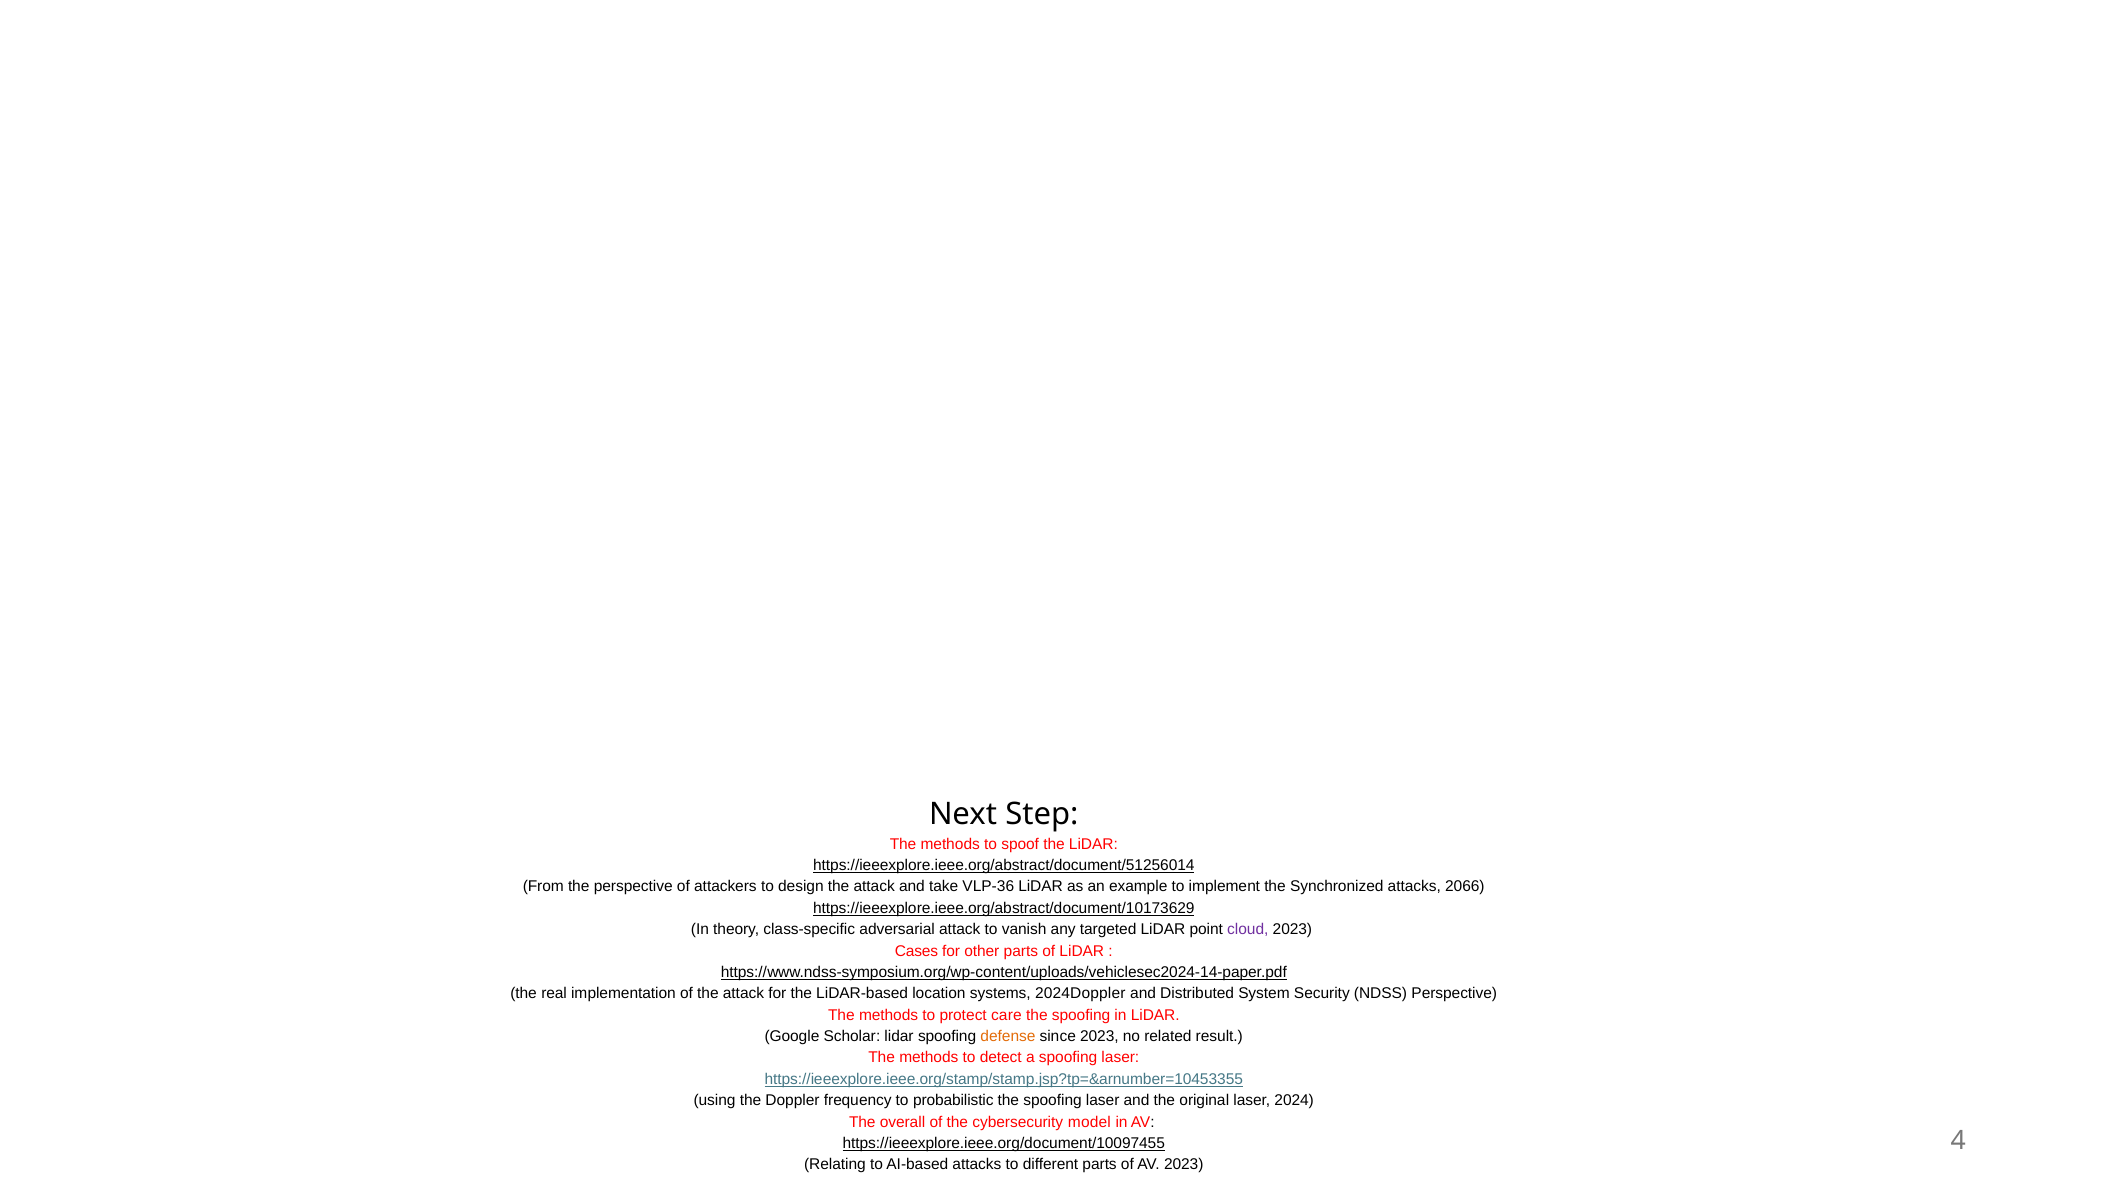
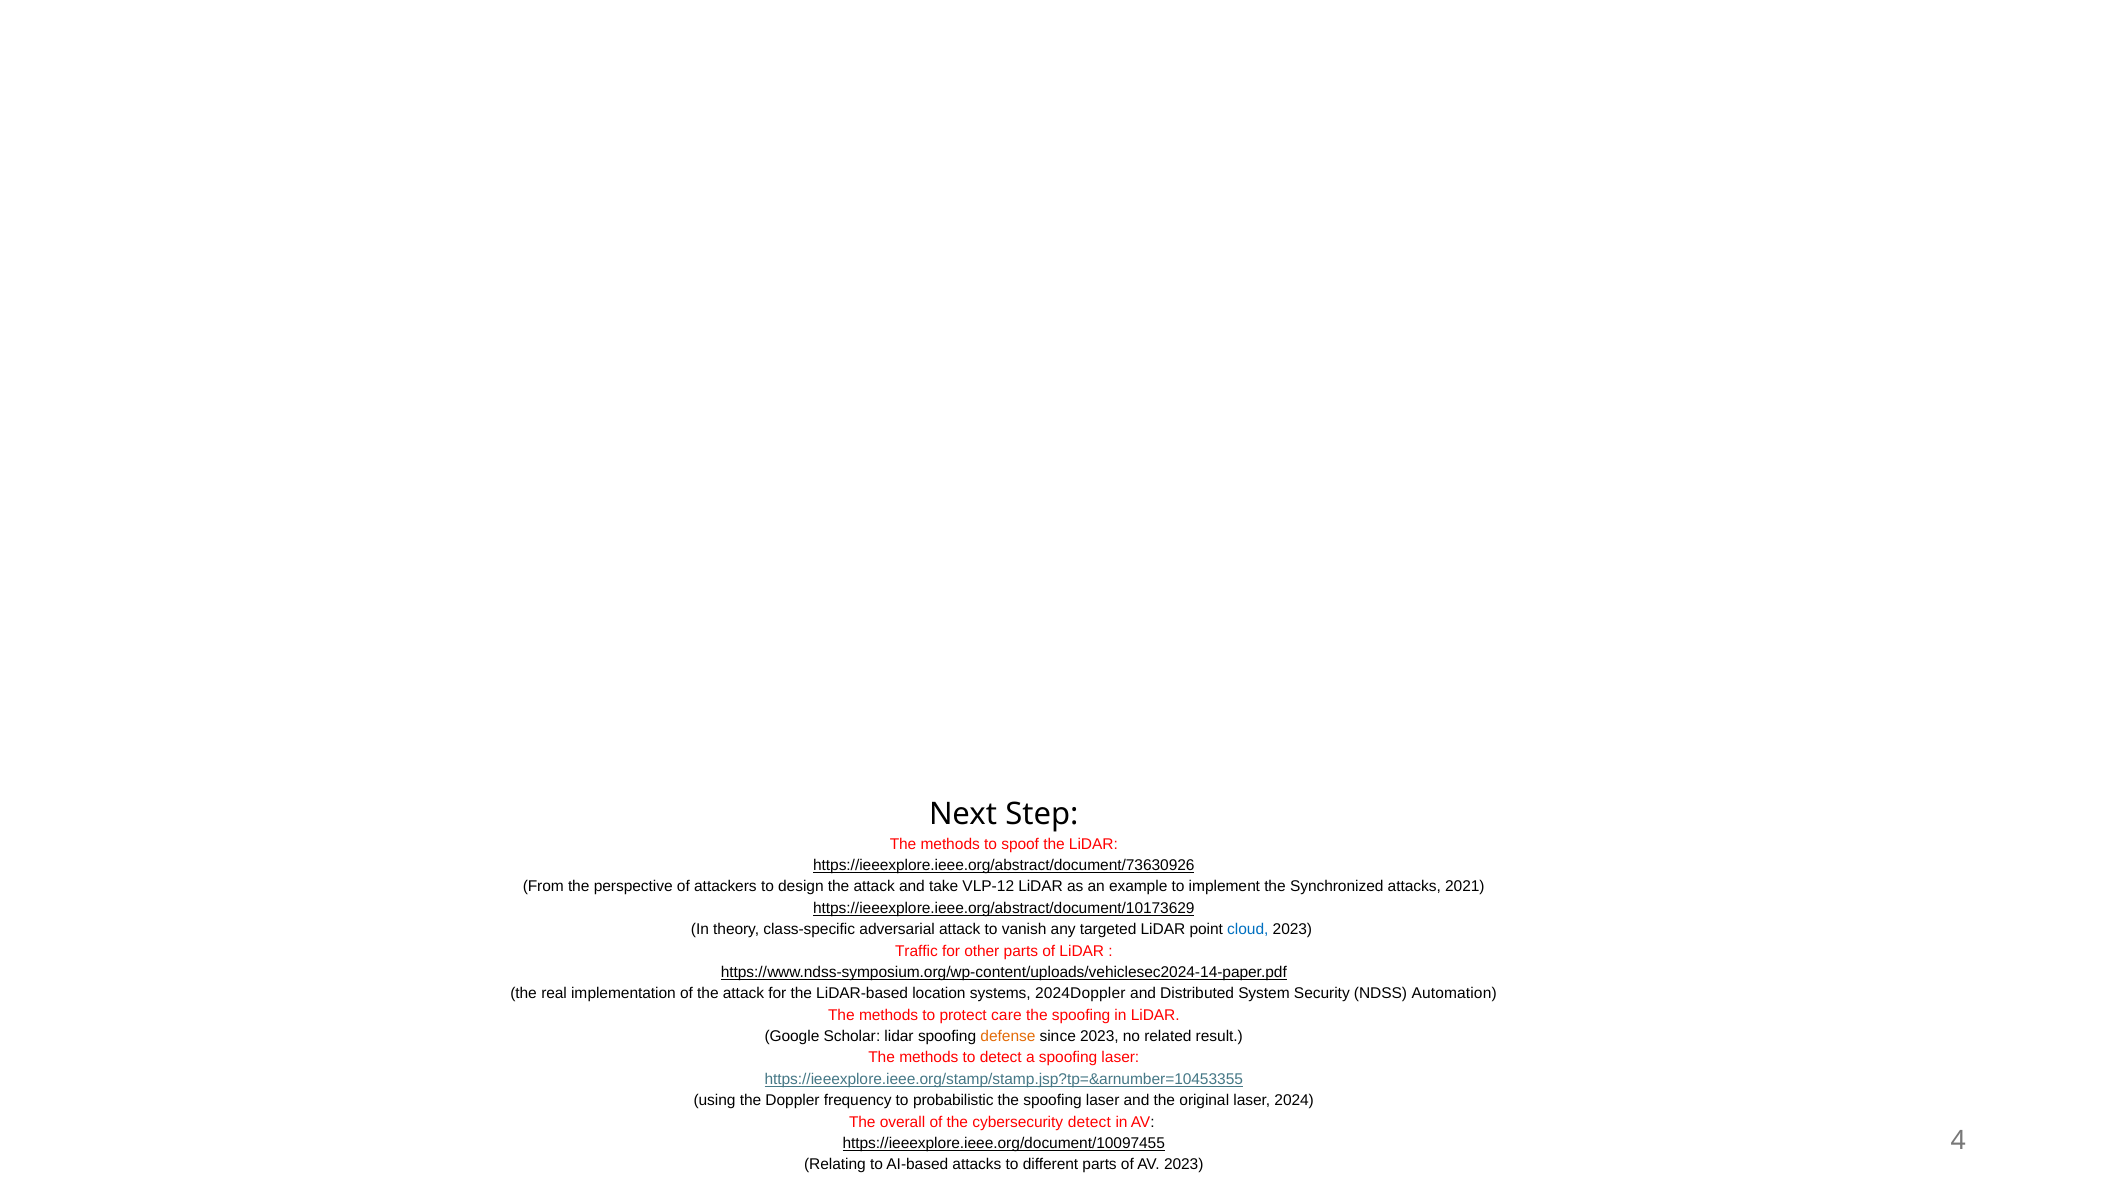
https://ieeexplore.ieee.org/abstract/document/51256014: https://ieeexplore.ieee.org/abstract/document/51256014 -> https://ieeexplore.ieee.org/abstract/document/73630926
VLP-36: VLP-36 -> VLP-12
2066: 2066 -> 2021
cloud colour: purple -> blue
Cases: Cases -> Traffic
NDSS Perspective: Perspective -> Automation
cybersecurity model: model -> detect
